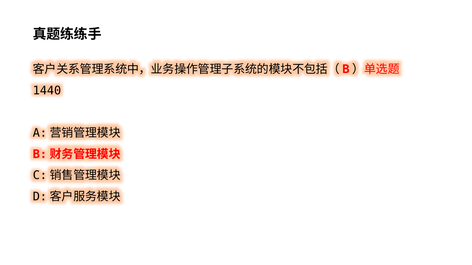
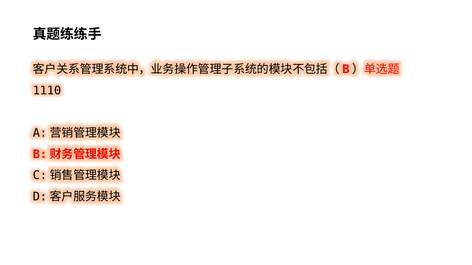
1440: 1440 -> 1110
